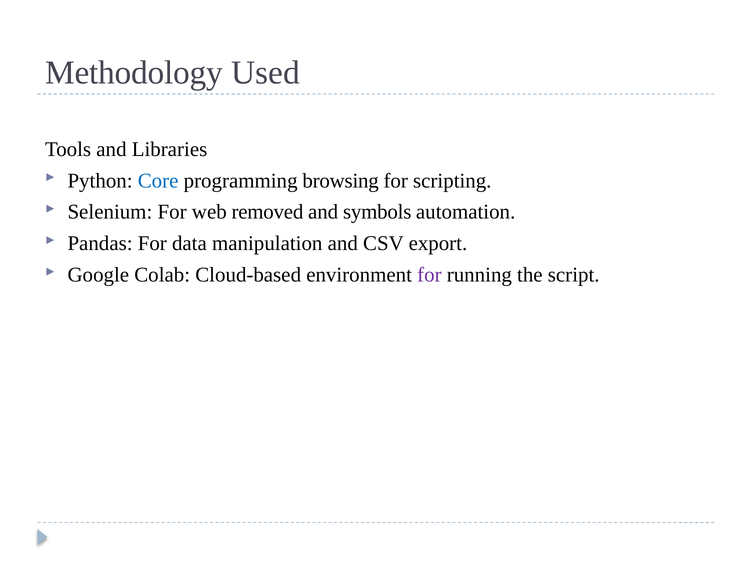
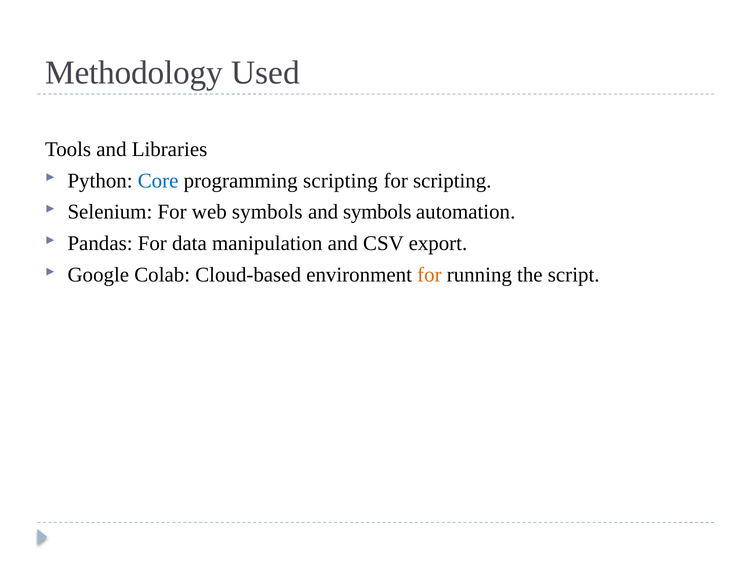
programming browsing: browsing -> scripting
web removed: removed -> symbols
for at (429, 275) colour: purple -> orange
